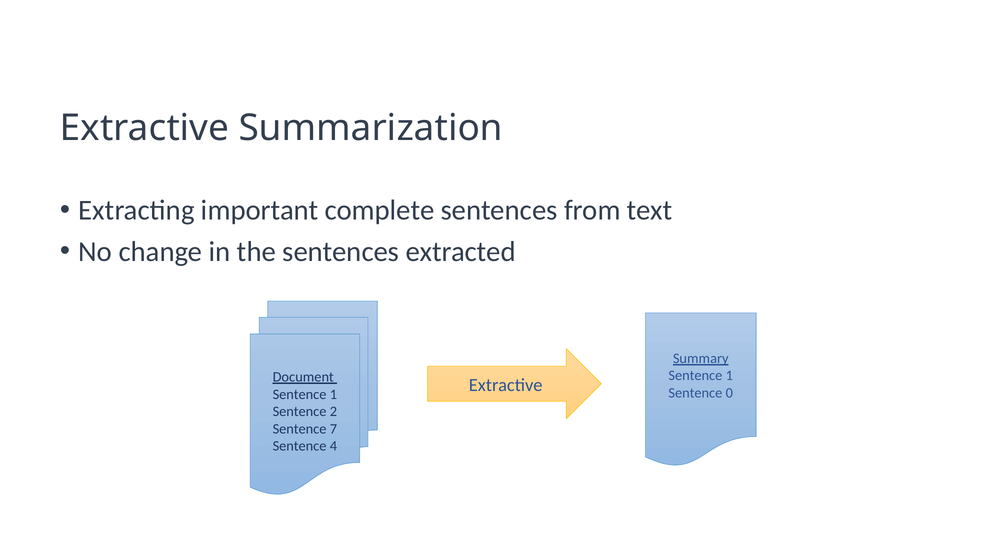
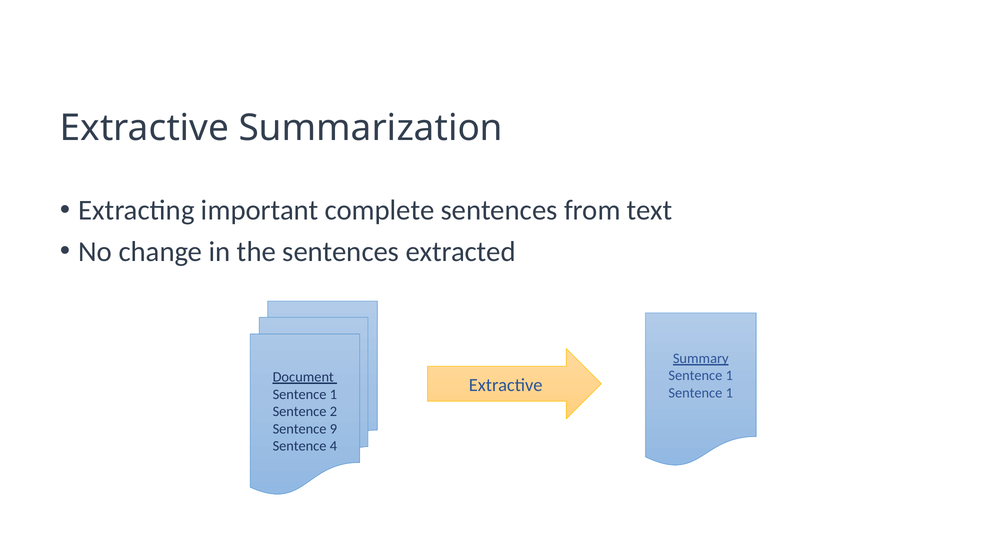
0 at (729, 393): 0 -> 1
7: 7 -> 9
